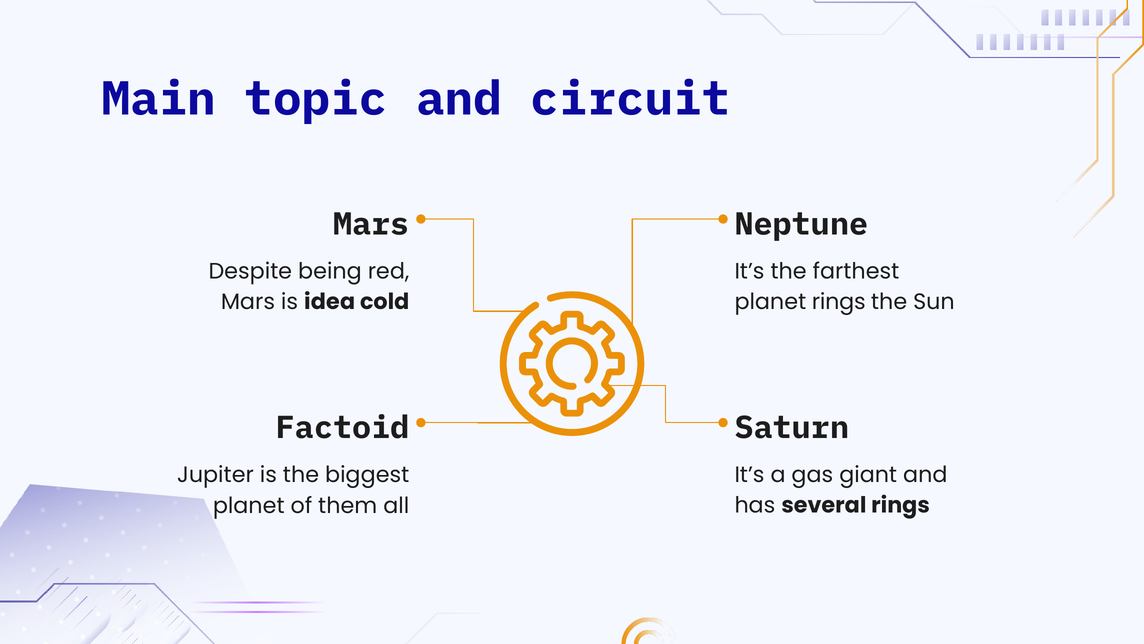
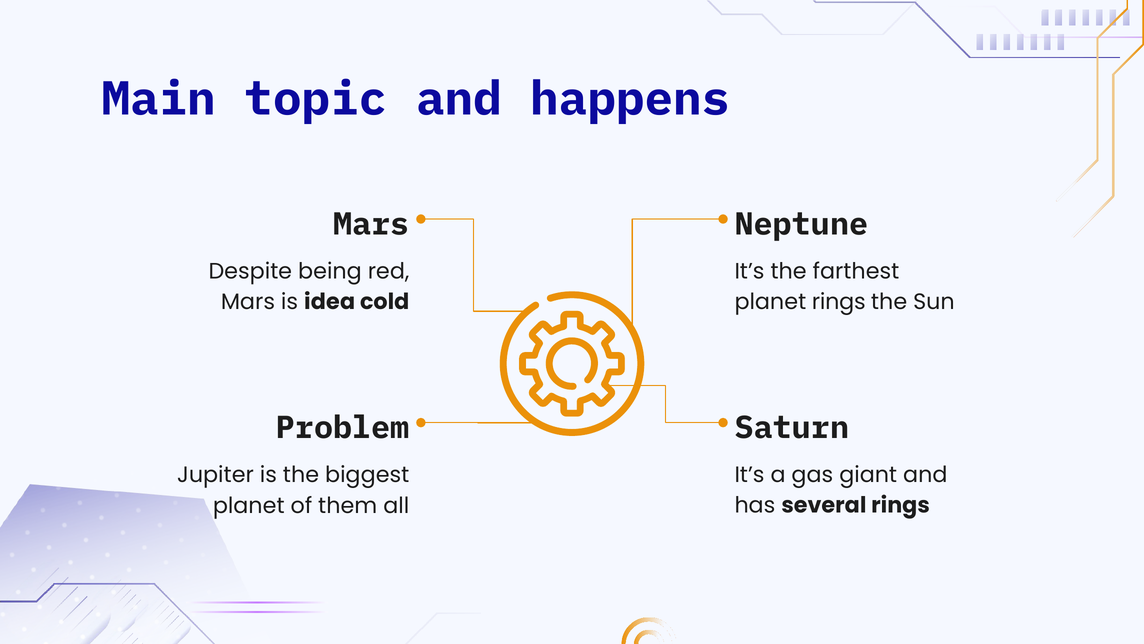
circuit: circuit -> happens
Factoid: Factoid -> Problem
